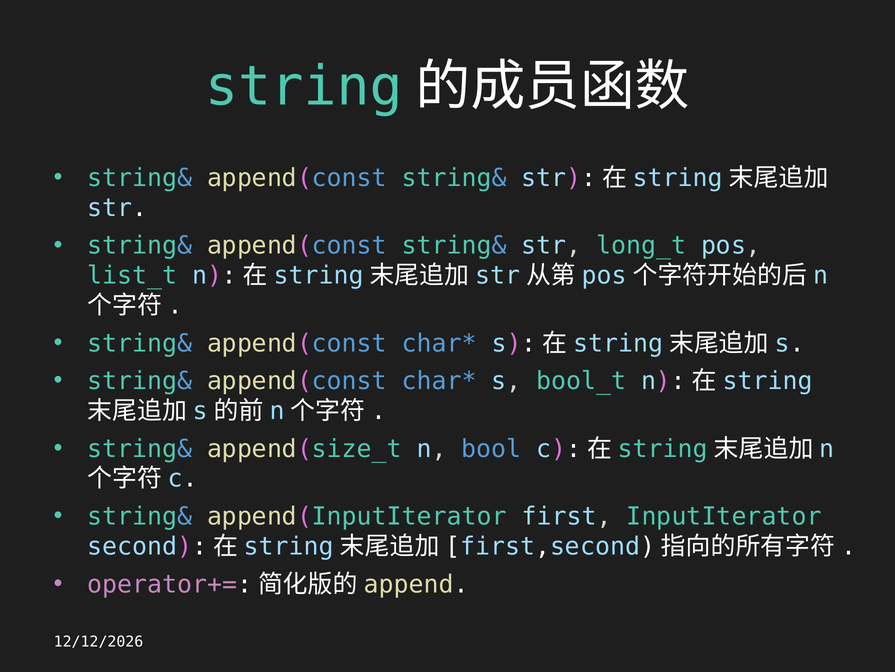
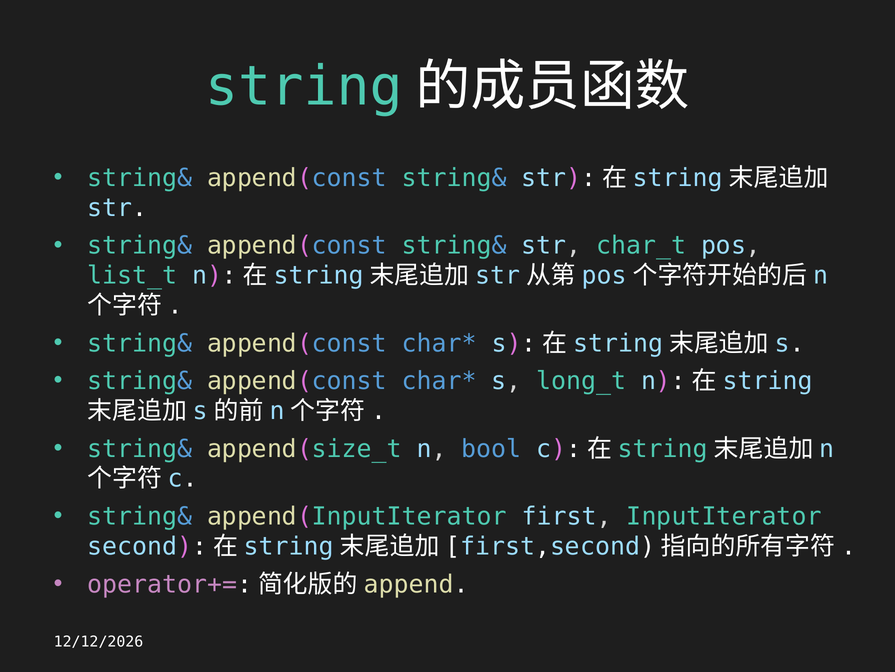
long_t: long_t -> char_t
bool_t: bool_t -> long_t
